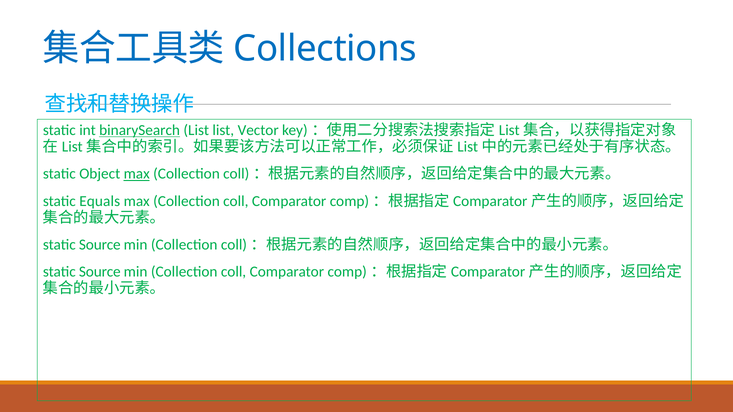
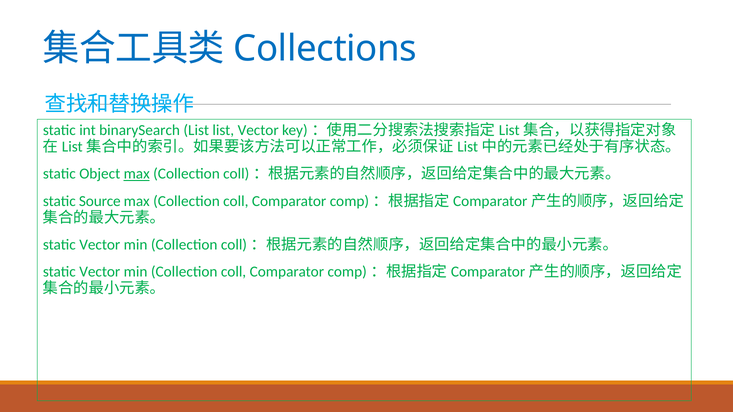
binarySearch underline: present -> none
Equals: Equals -> Source
Source at (100, 245): Source -> Vector
Source at (100, 272): Source -> Vector
